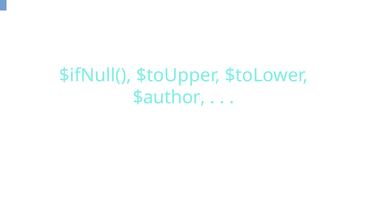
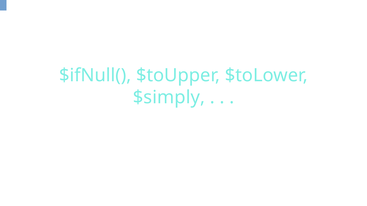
$author: $author -> $simply
